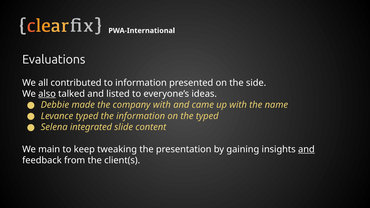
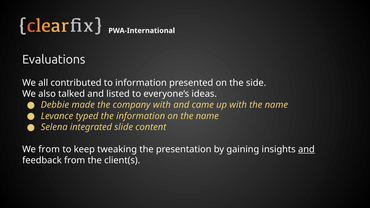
also underline: present -> none
on the typed: typed -> name
We main: main -> from
